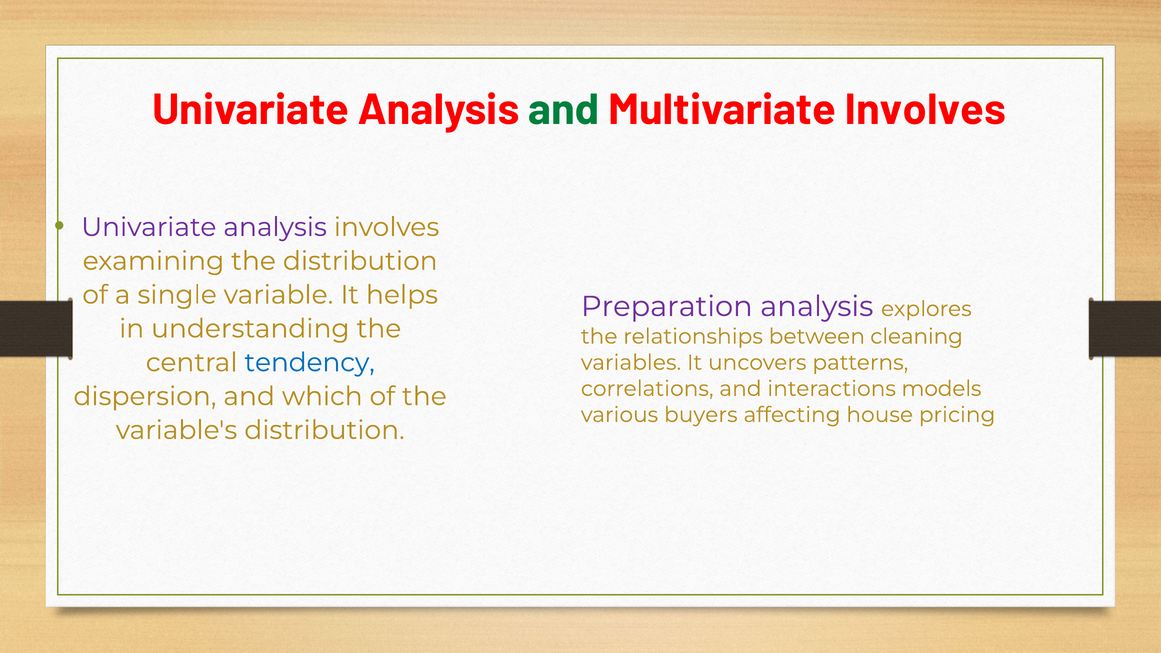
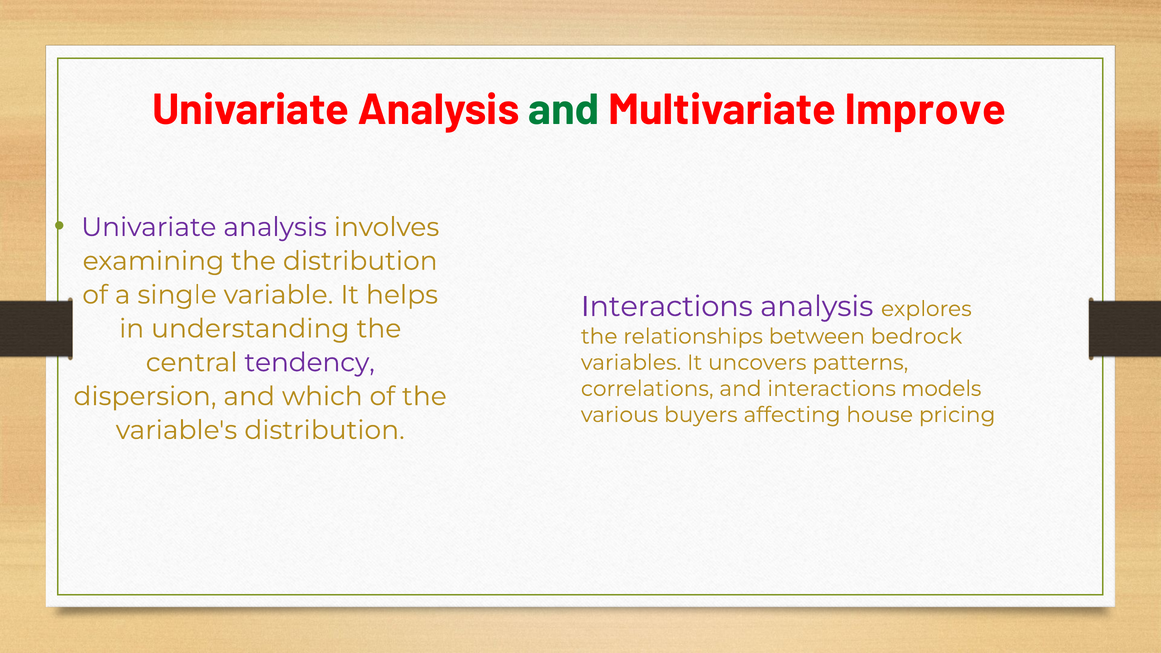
Multivariate Involves: Involves -> Improve
Preparation at (667, 307): Preparation -> Interactions
cleaning: cleaning -> bedrock
tendency colour: blue -> purple
